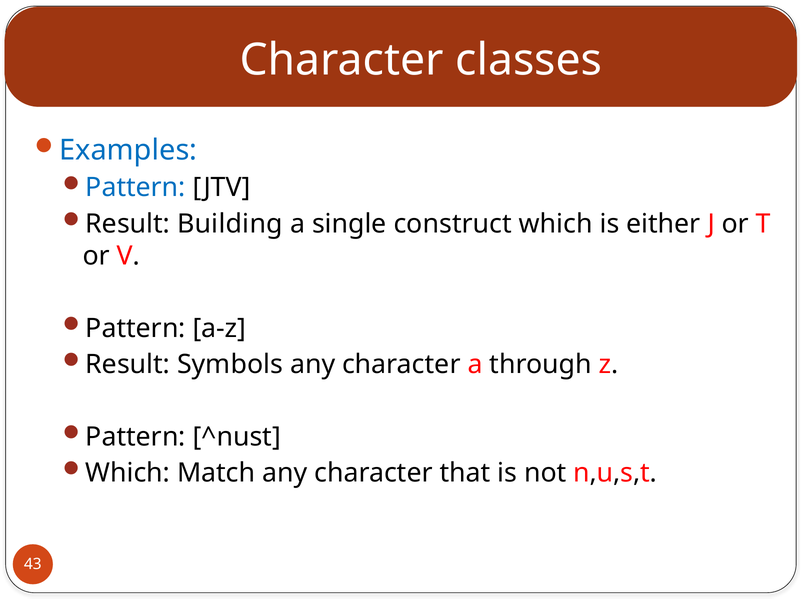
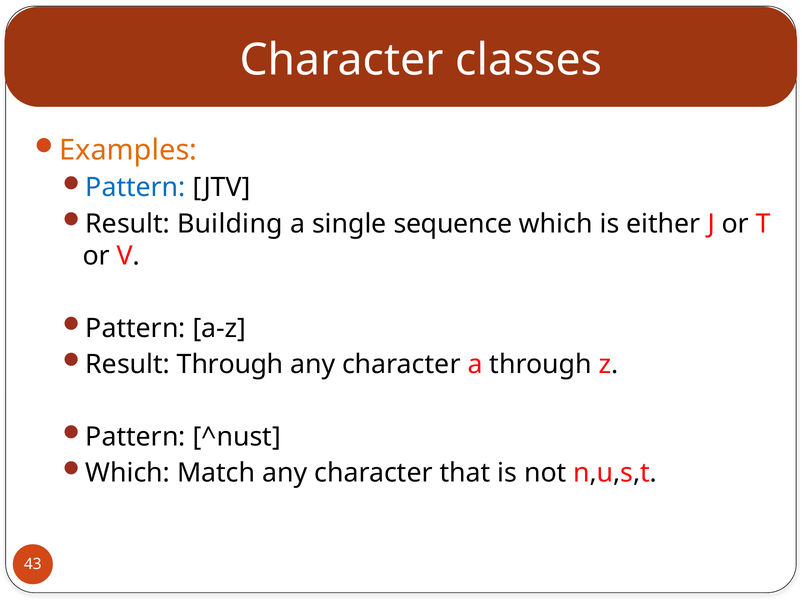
Examples colour: blue -> orange
construct: construct -> sequence
Result Symbols: Symbols -> Through
